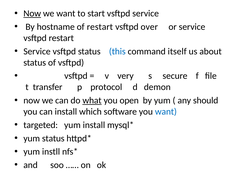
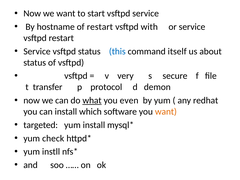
Now at (32, 13) underline: present -> none
over: over -> with
open: open -> even
should: should -> redhat
want at (166, 112) colour: blue -> orange
yum status: status -> check
